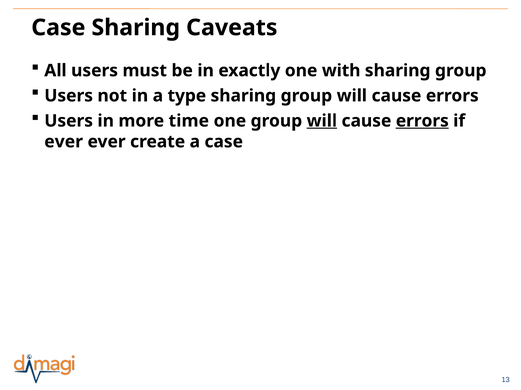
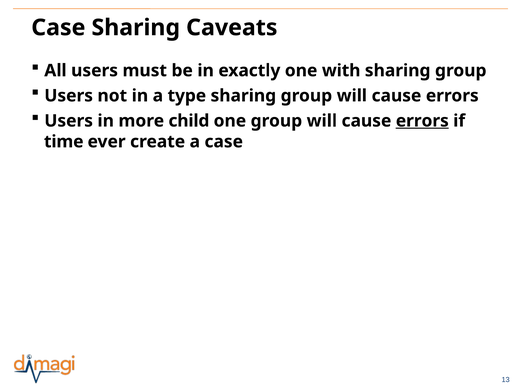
time: time -> child
will at (322, 121) underline: present -> none
ever at (64, 142): ever -> time
